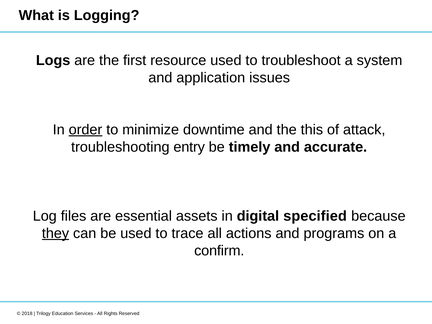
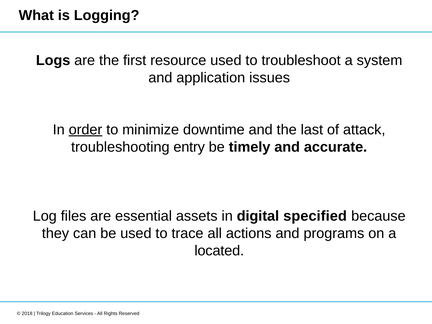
this: this -> last
they underline: present -> none
confirm: confirm -> located
